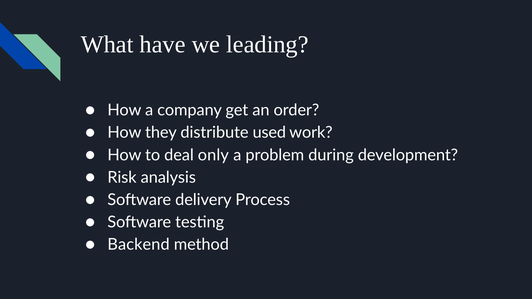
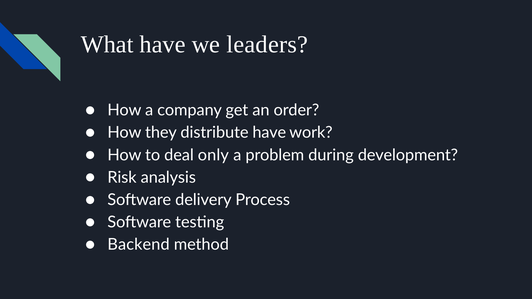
leading: leading -> leaders
distribute used: used -> have
